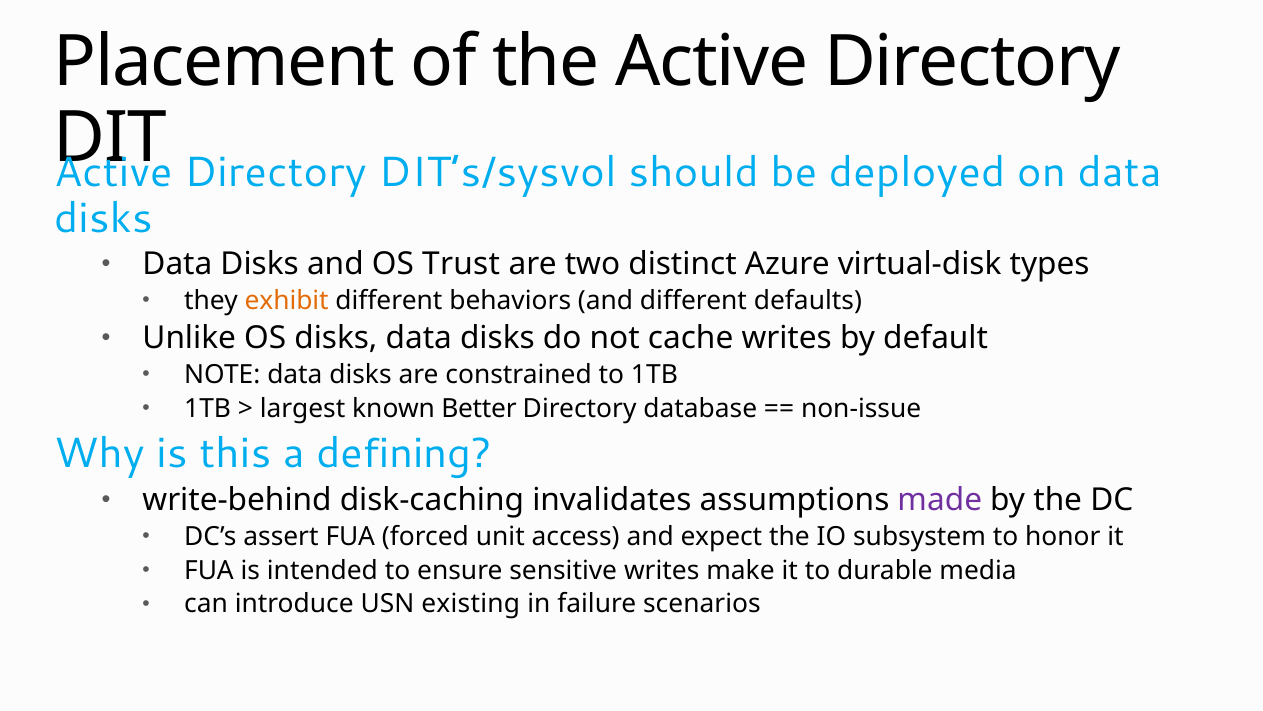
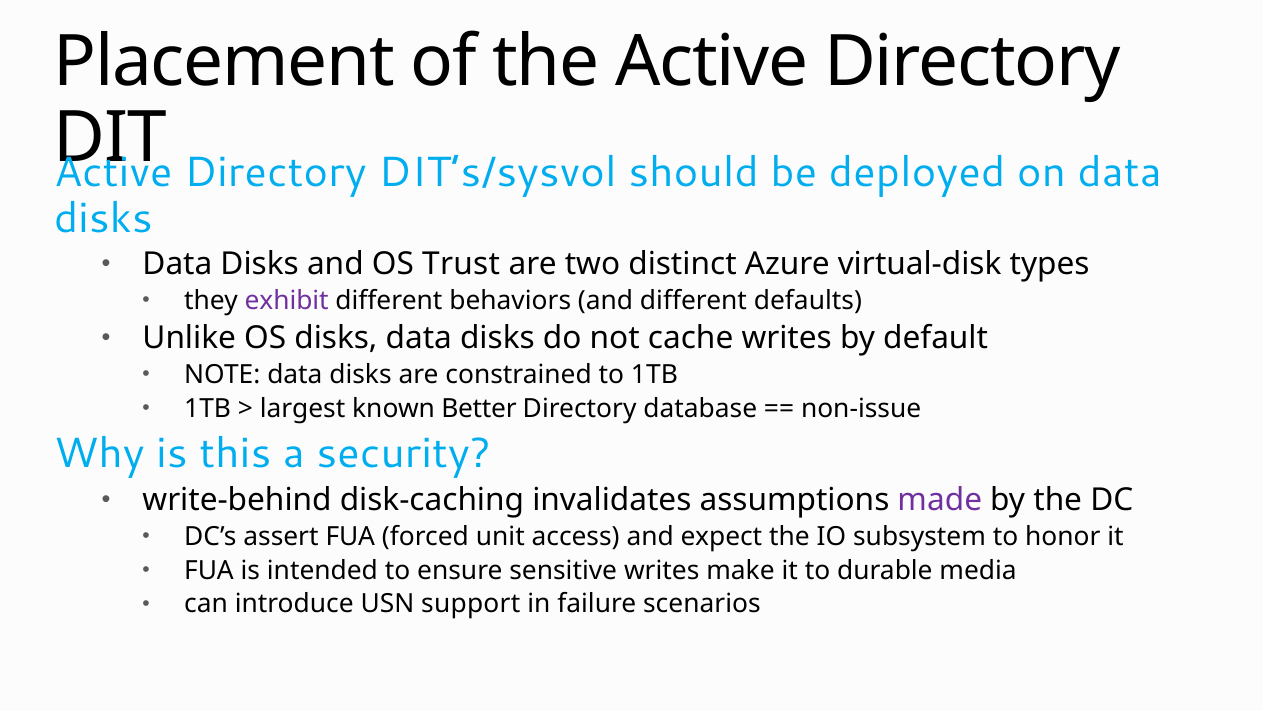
exhibit colour: orange -> purple
defining: defining -> security
existing: existing -> support
